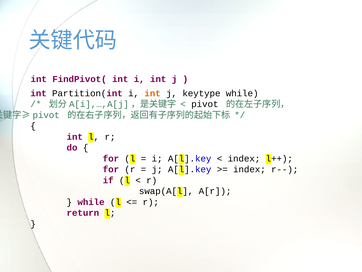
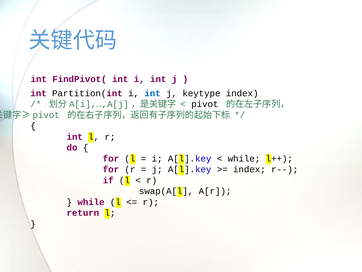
int at (153, 93) colour: orange -> blue
keytype while: while -> index
index at (244, 158): index -> while
